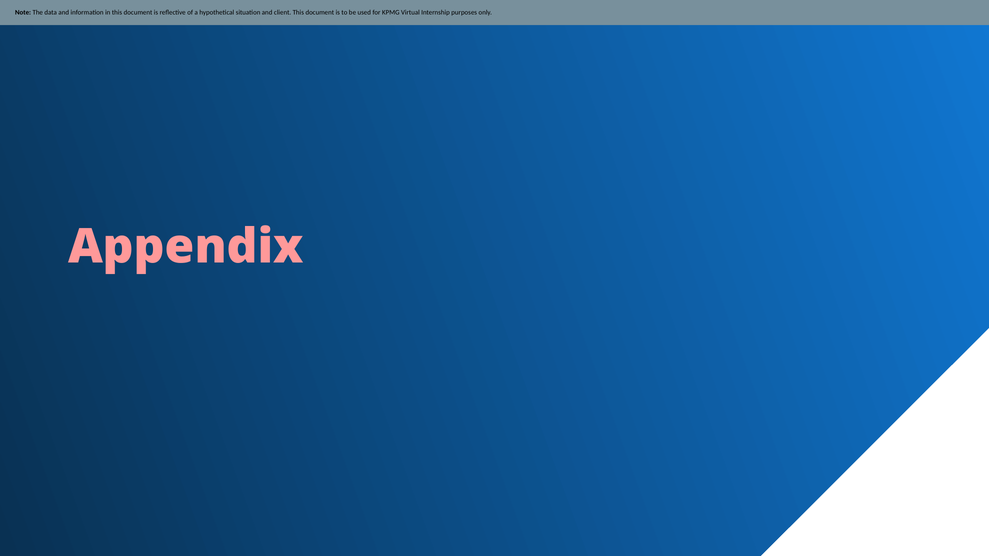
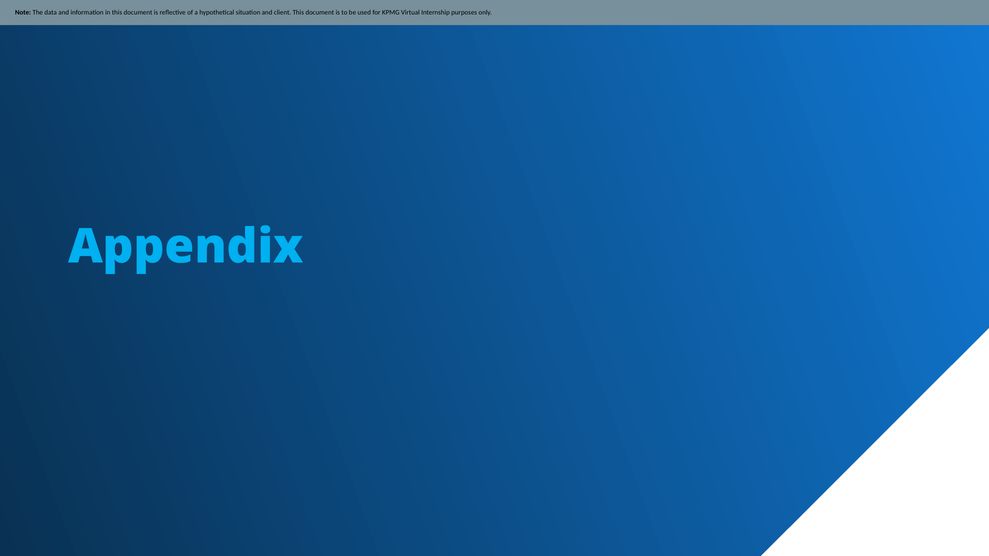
Appendix colour: pink -> light blue
